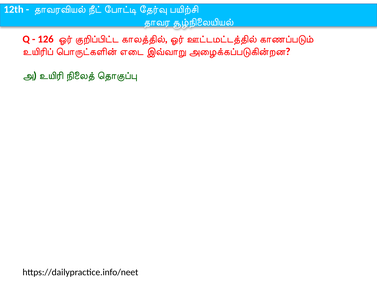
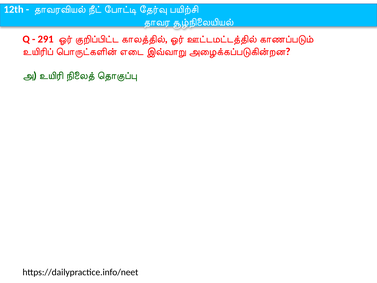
126: 126 -> 291
